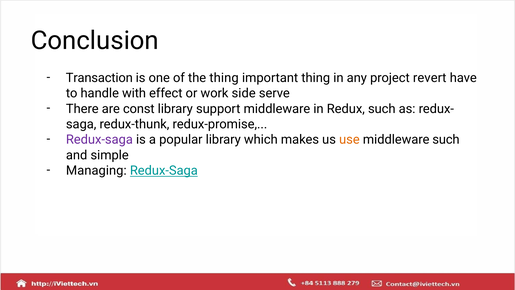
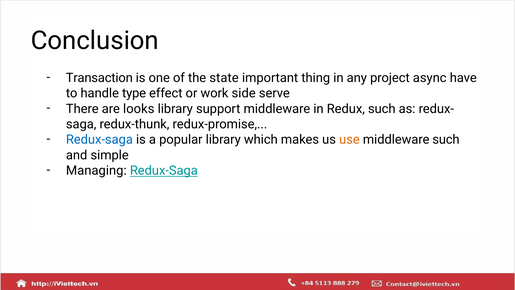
the thing: thing -> state
revert: revert -> async
with: with -> type
const: const -> looks
Redux-saga at (99, 140) colour: purple -> blue
